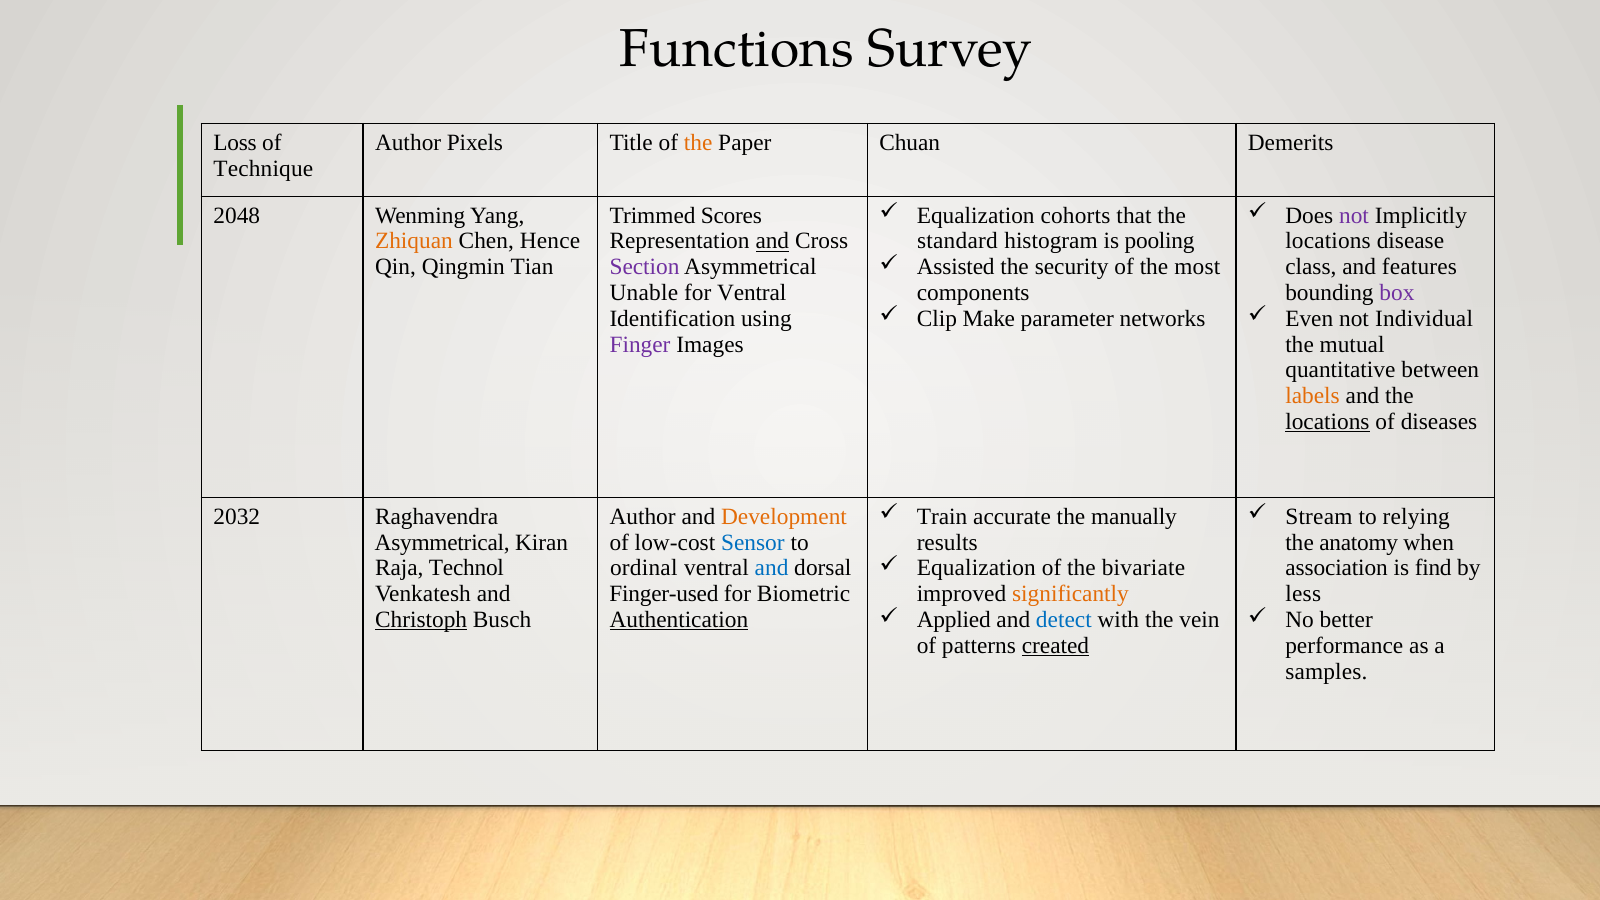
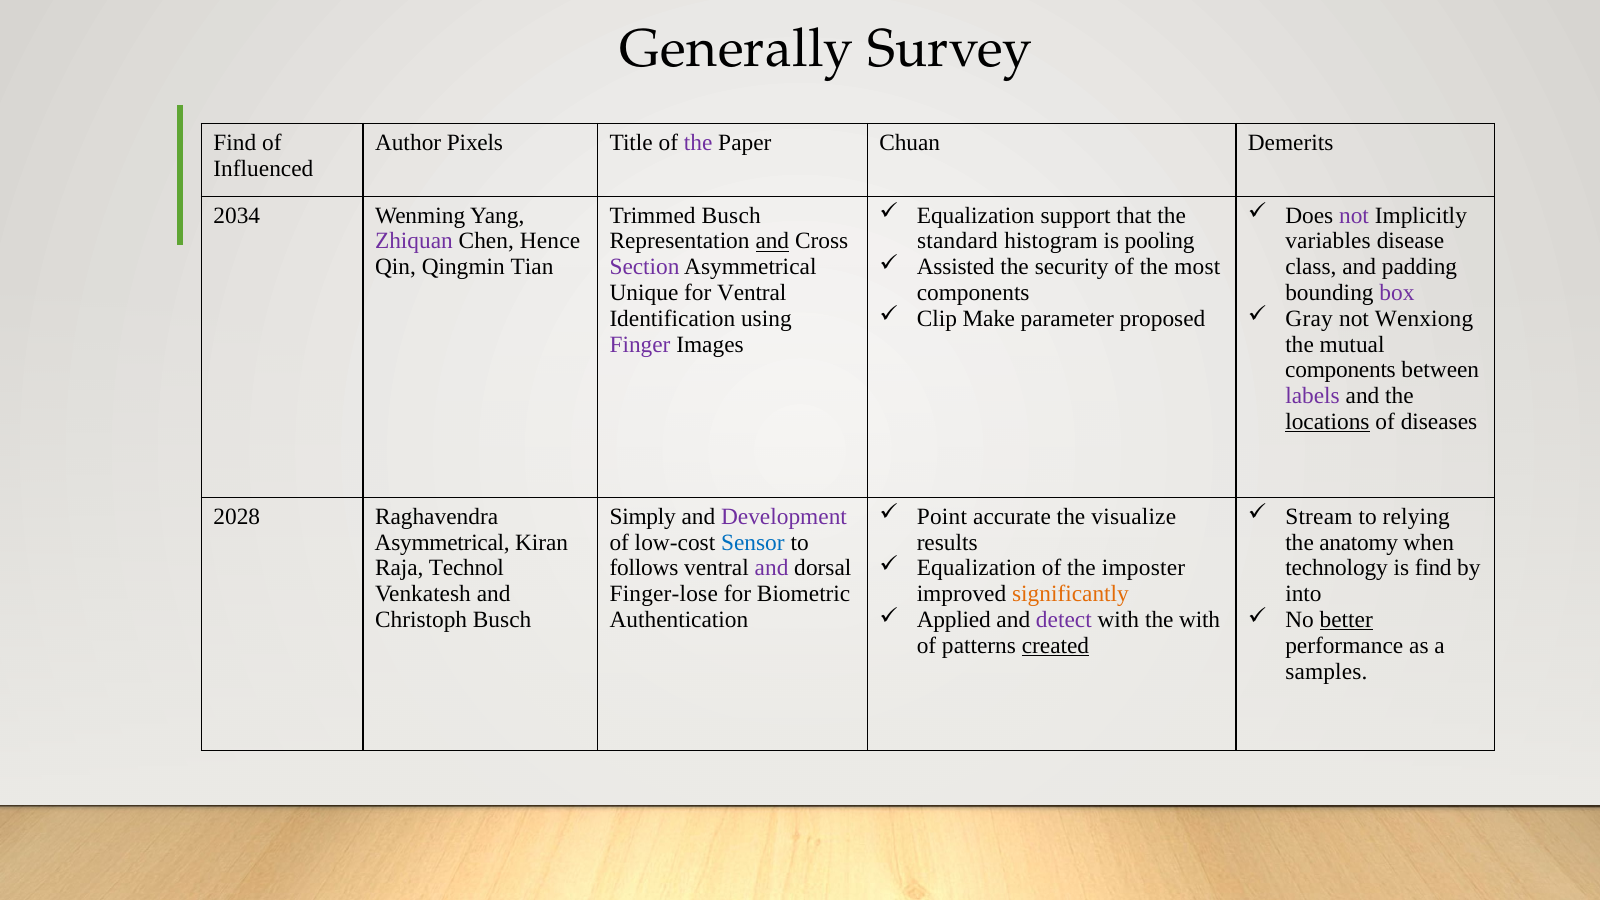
Functions: Functions -> Generally
Loss at (235, 143): Loss -> Find
the at (698, 143) colour: orange -> purple
Technique: Technique -> Influenced
cohorts: cohorts -> support
2048: 2048 -> 2034
Trimmed Scores: Scores -> Busch
Zhiquan colour: orange -> purple
locations at (1328, 241): locations -> variables
features: features -> padding
Unable: Unable -> Unique
networks: networks -> proposed
Even: Even -> Gray
Individual: Individual -> Wenxiong
quantitative at (1340, 370): quantitative -> components
labels colour: orange -> purple
Train: Train -> Point
manually: manually -> visualize
2032: 2032 -> 2028
Author at (643, 517): Author -> Simply
Development colour: orange -> purple
ordinal: ordinal -> follows
and at (772, 568) colour: blue -> purple
bivariate: bivariate -> imposter
association: association -> technology
Finger-used: Finger-used -> Finger-lose
less: less -> into
detect colour: blue -> purple
the vein: vein -> with
better underline: none -> present
Christoph underline: present -> none
Authentication underline: present -> none
